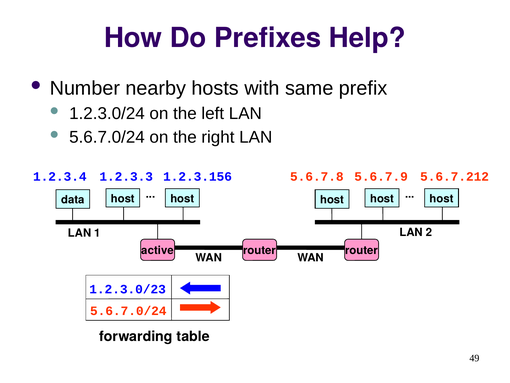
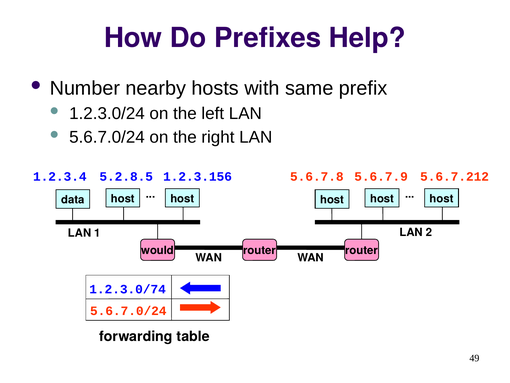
1.2.3.3: 1.2.3.3 -> 5.2.8.5
active: active -> would
1.2.3.0/23: 1.2.3.0/23 -> 1.2.3.0/74
